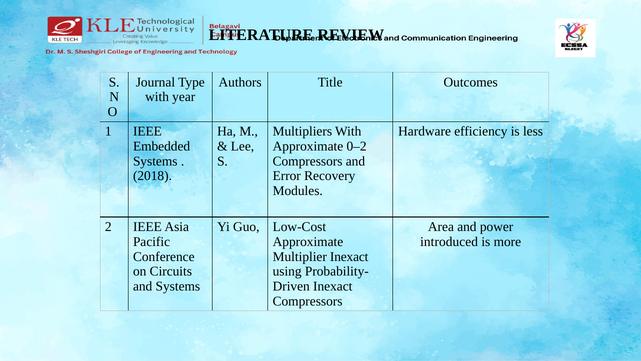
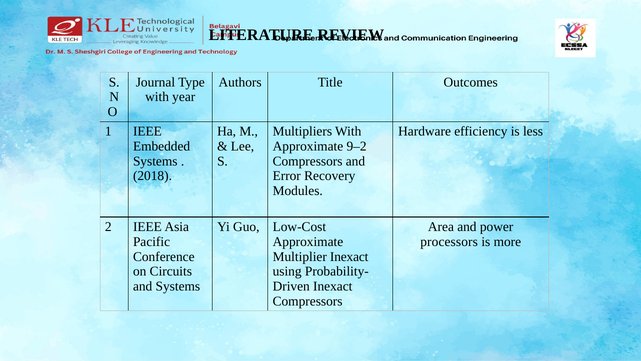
0–2: 0–2 -> 9–2
introduced: introduced -> processors
